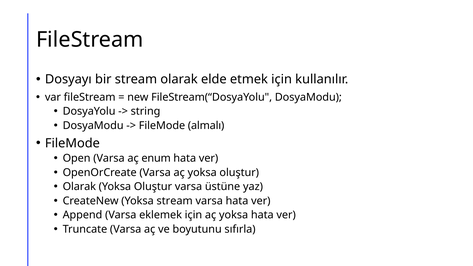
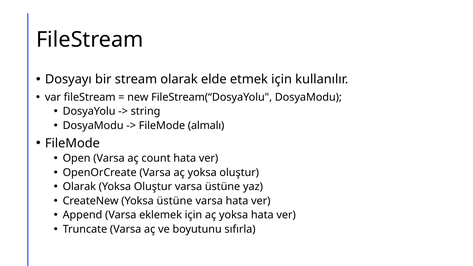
enum: enum -> count
Yoksa stream: stream -> üstüne
